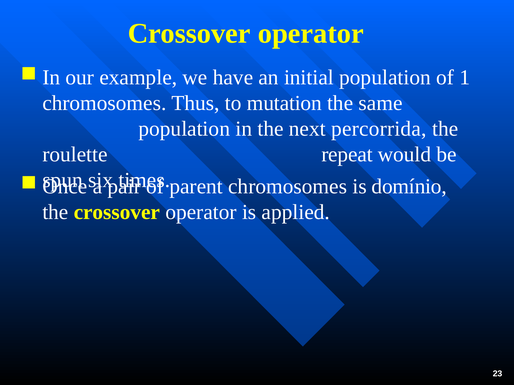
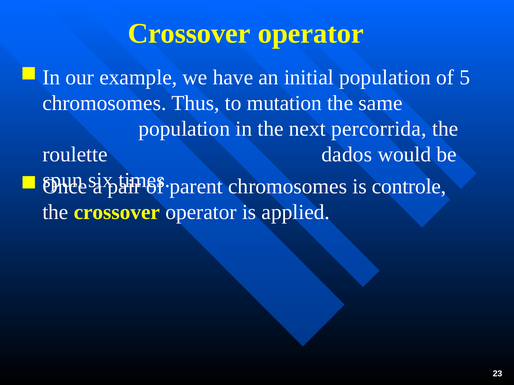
1: 1 -> 5
repeat: repeat -> dados
domínio: domínio -> controle
